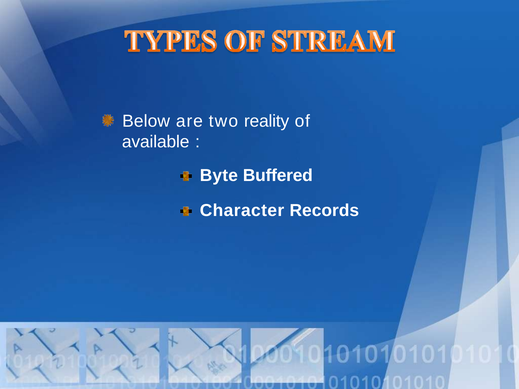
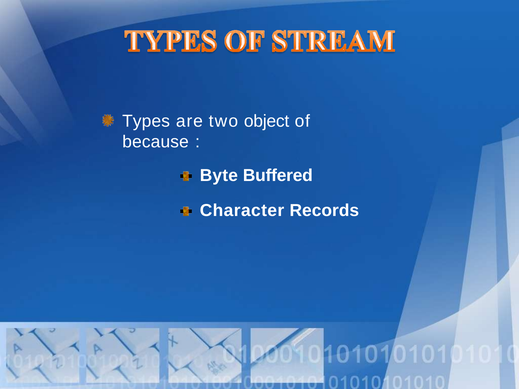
Below: Below -> Types
reality: reality -> object
available: available -> because
